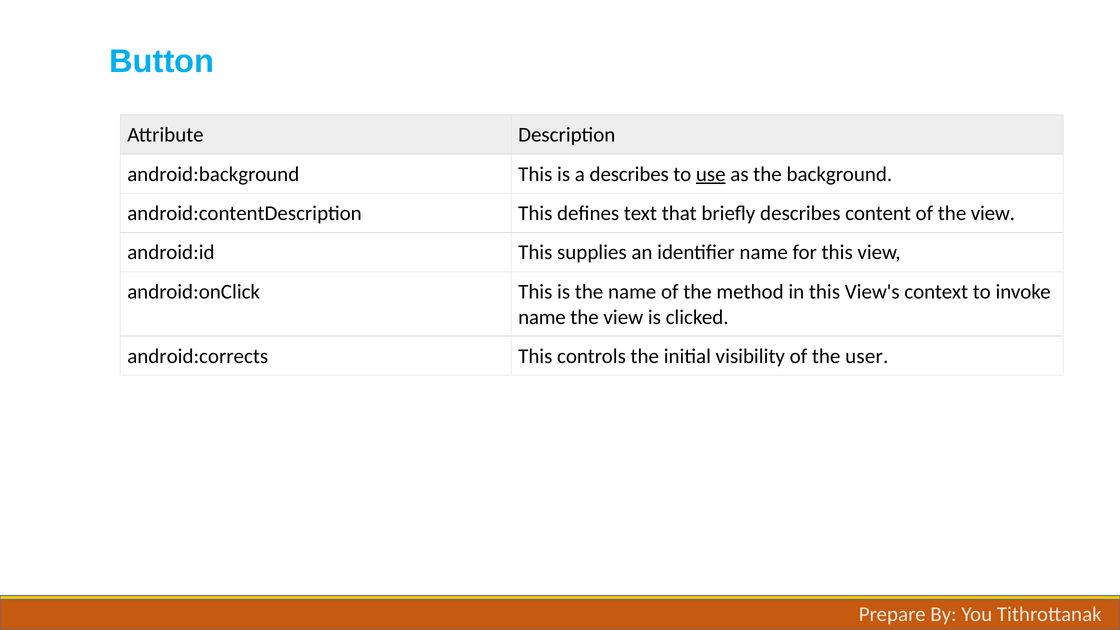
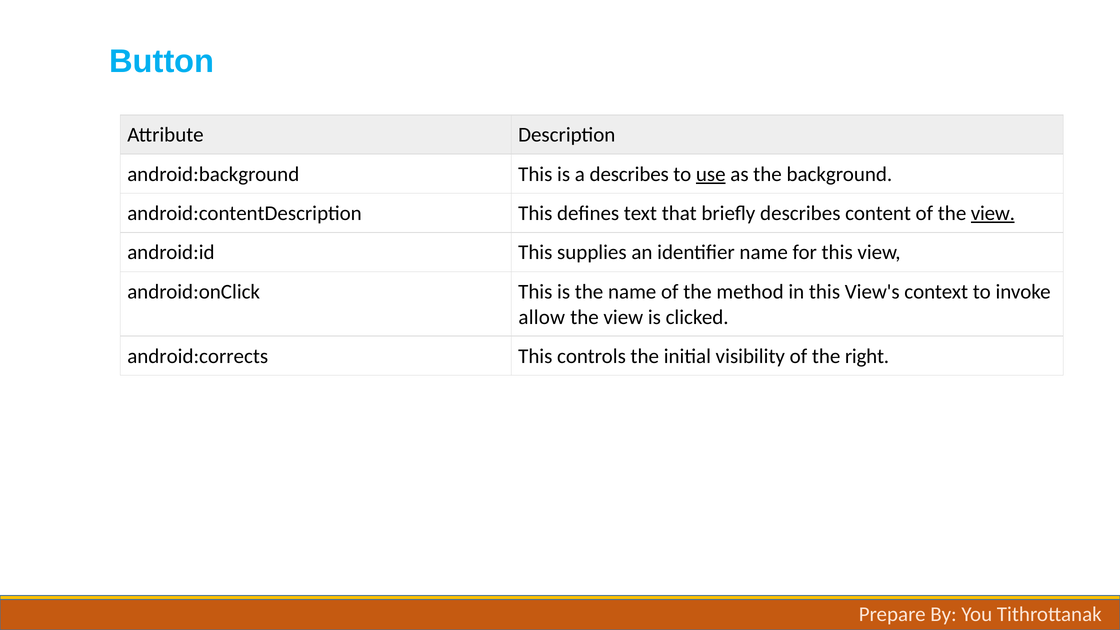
view at (993, 213) underline: none -> present
name at (542, 317): name -> allow
user: user -> right
